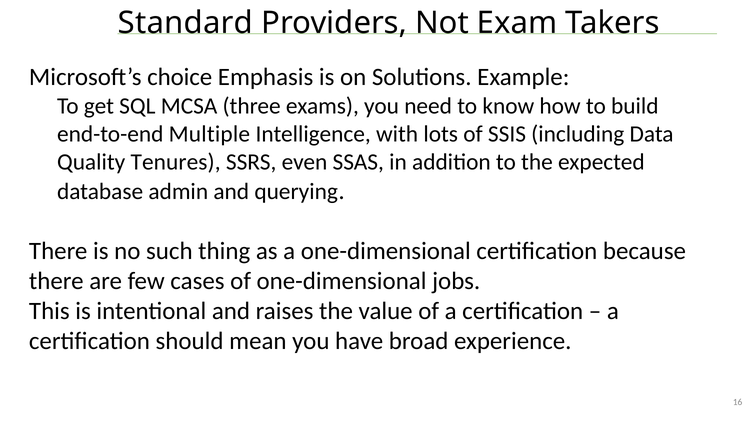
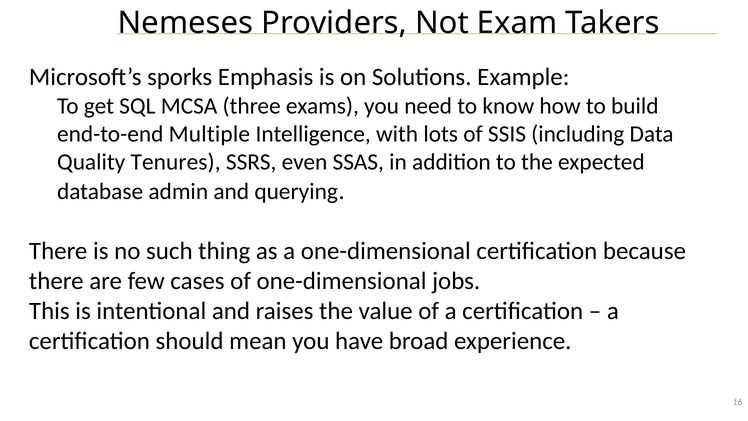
Standard: Standard -> Nemeses
choice: choice -> sporks
